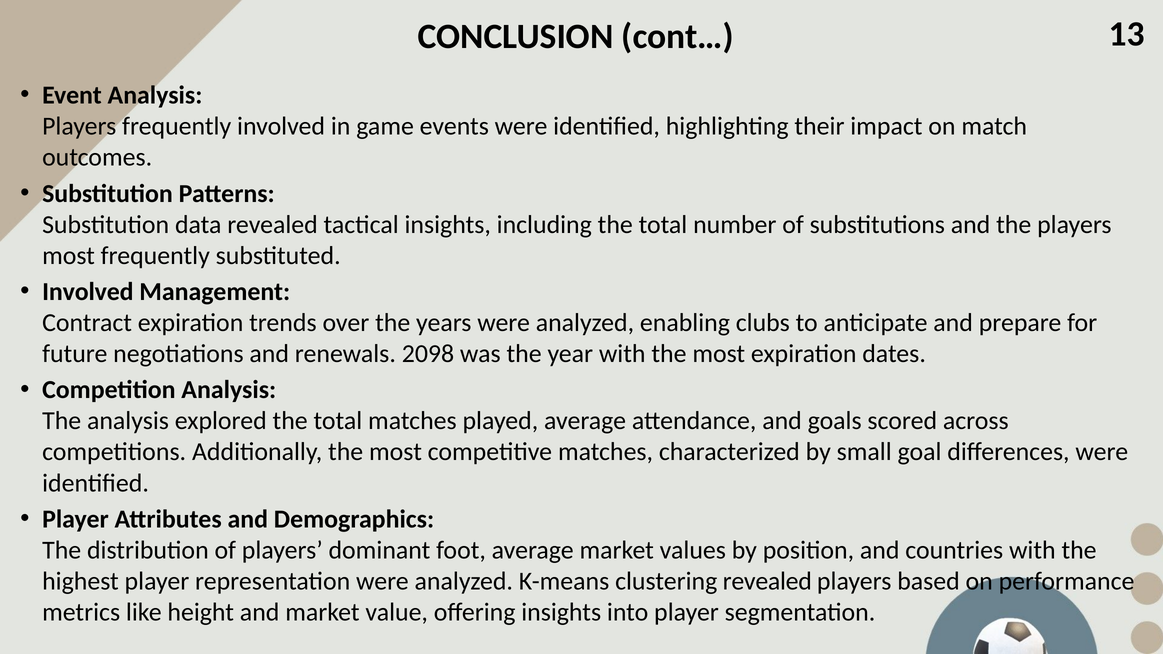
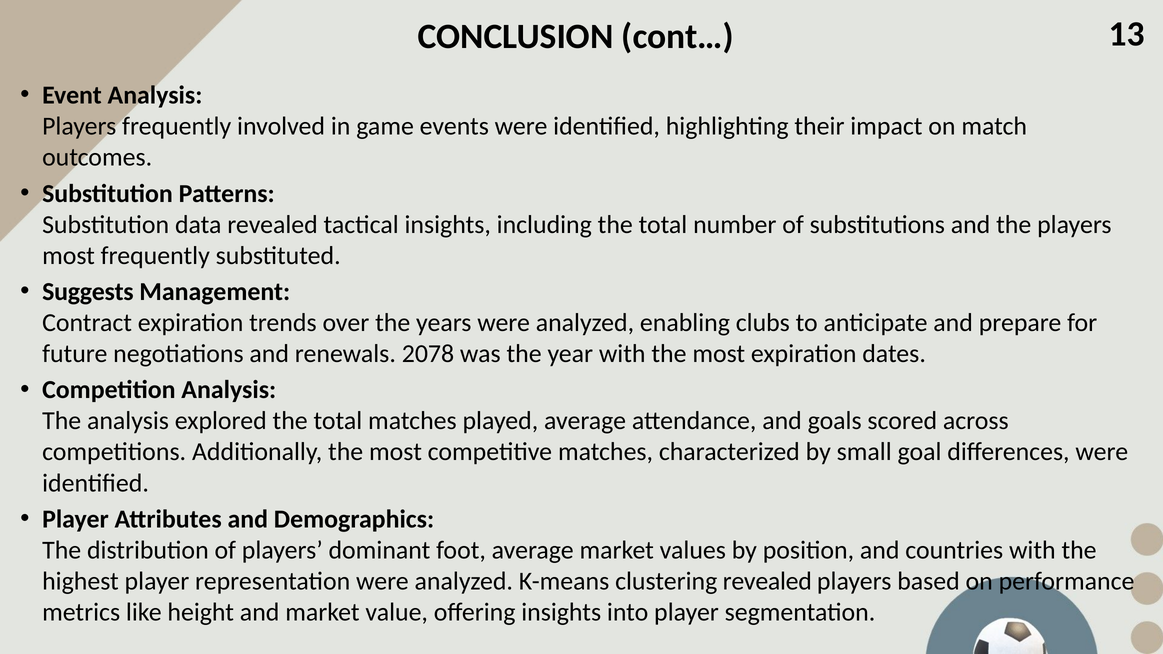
Involved at (88, 292): Involved -> Suggests
2098: 2098 -> 2078
